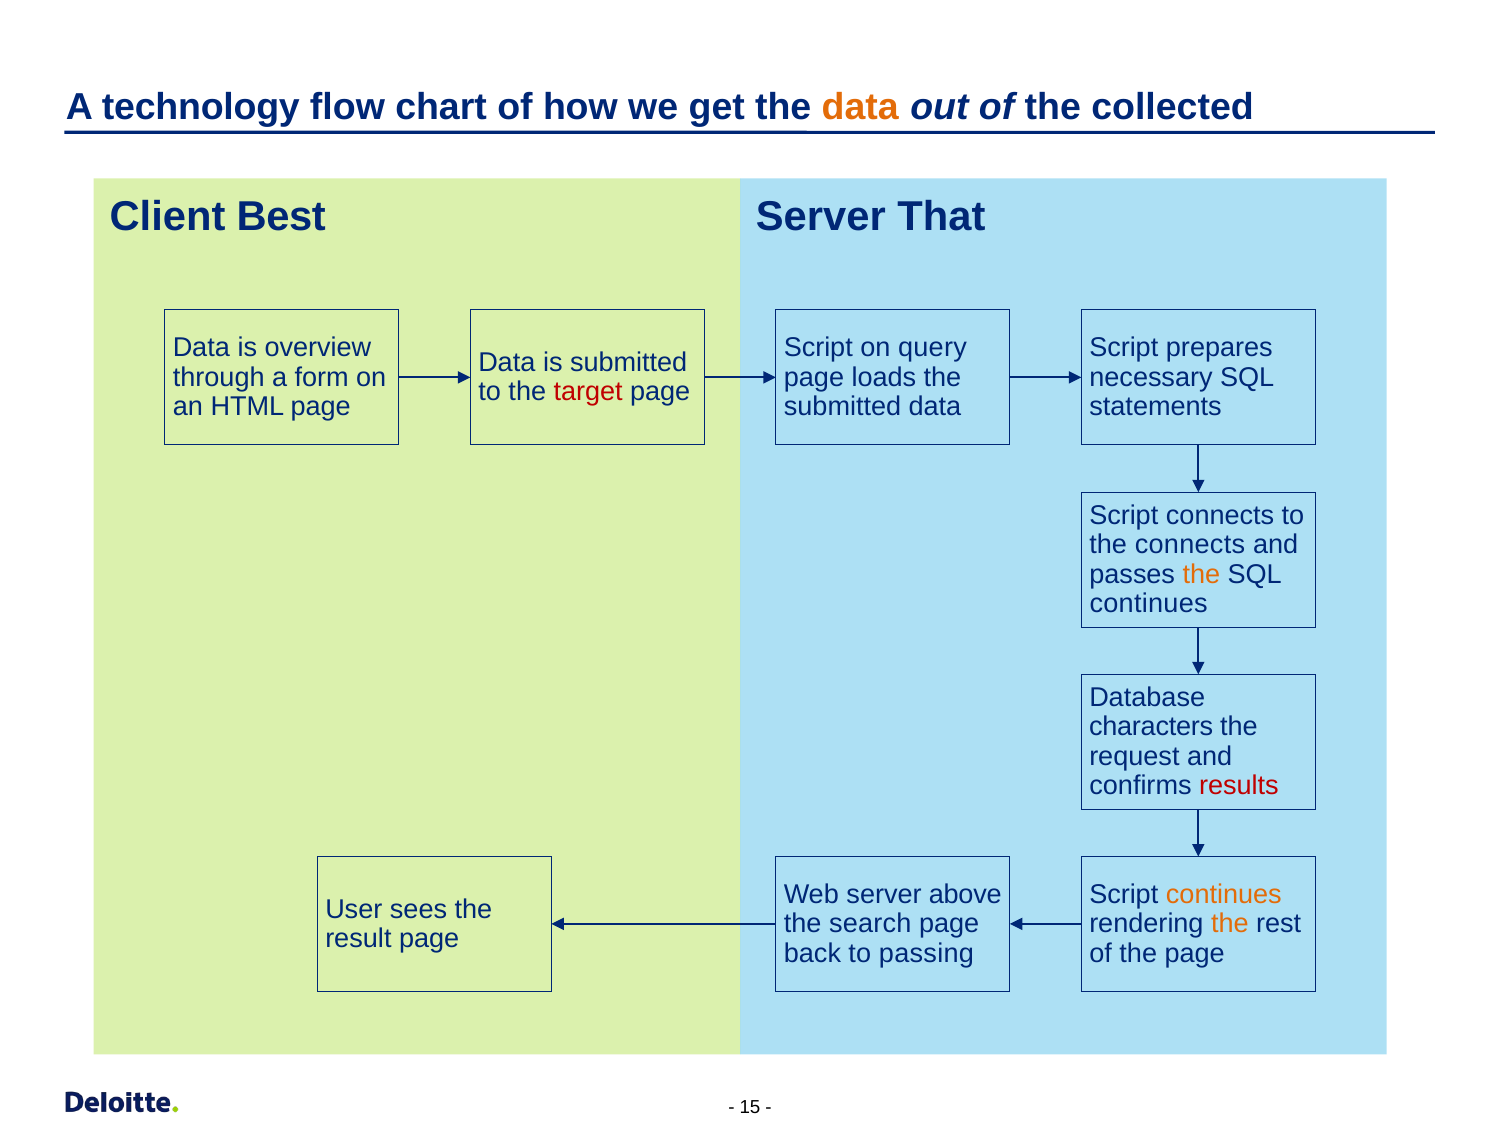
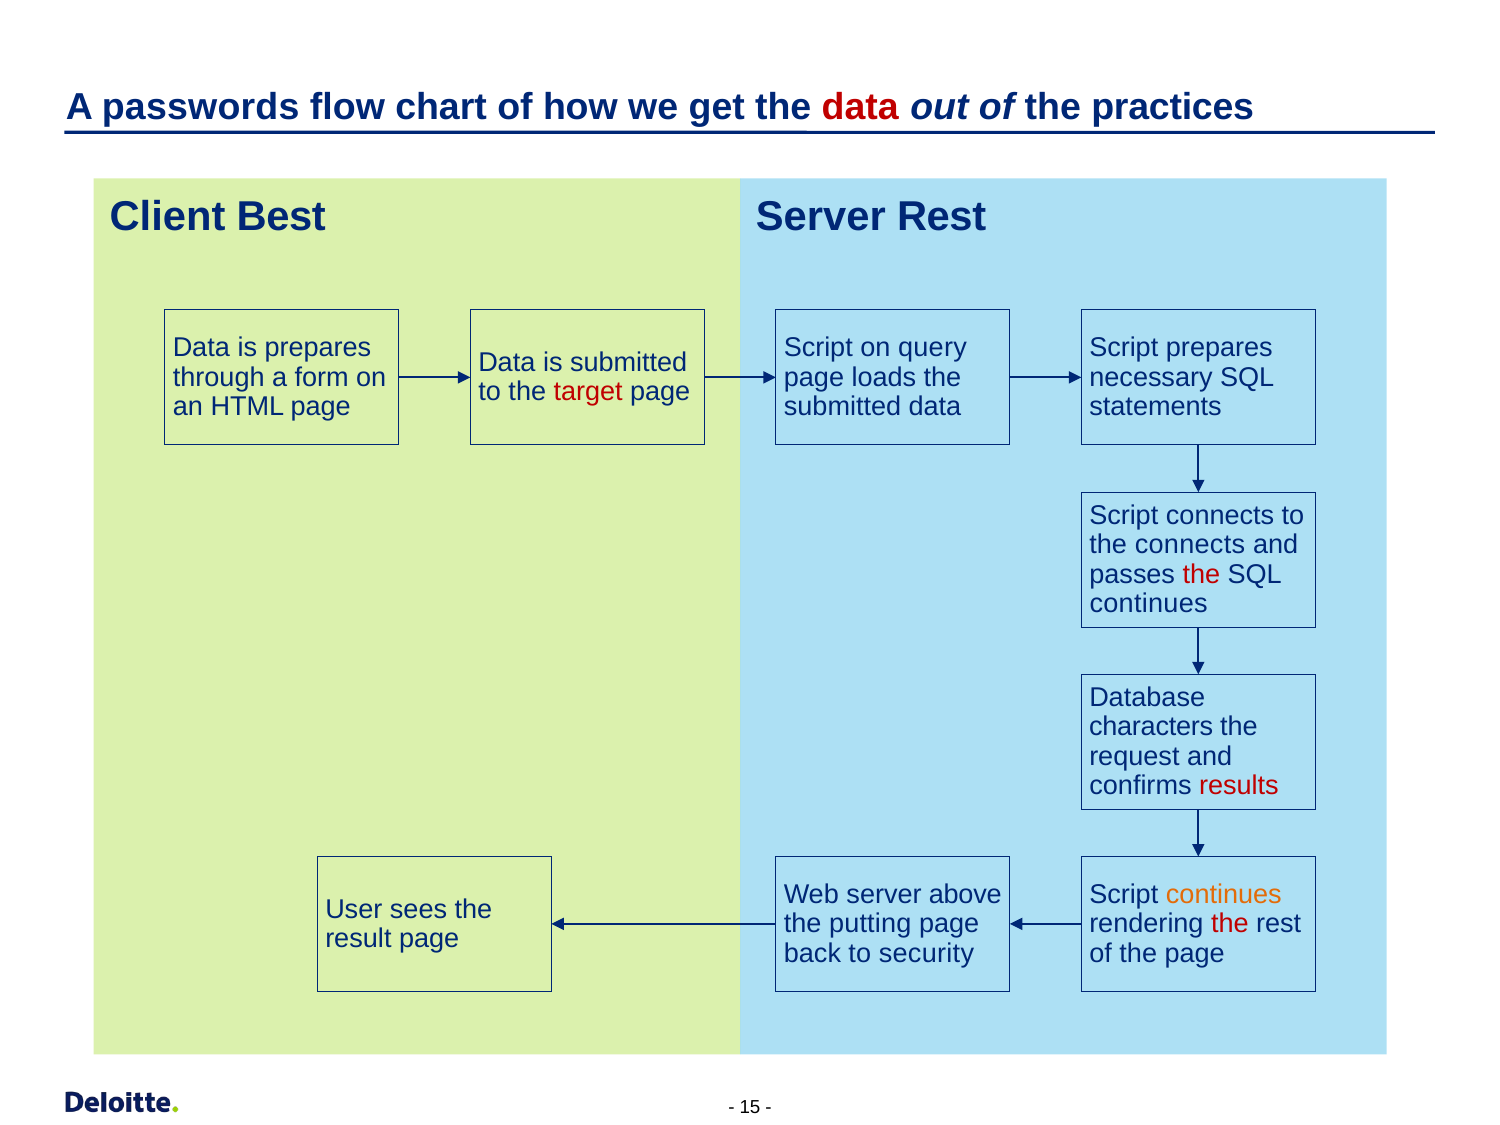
technology: technology -> passwords
data at (860, 107) colour: orange -> red
collected: collected -> practices
Server That: That -> Rest
is overview: overview -> prepares
the at (1201, 574) colour: orange -> red
search: search -> putting
the at (1230, 924) colour: orange -> red
passing: passing -> security
